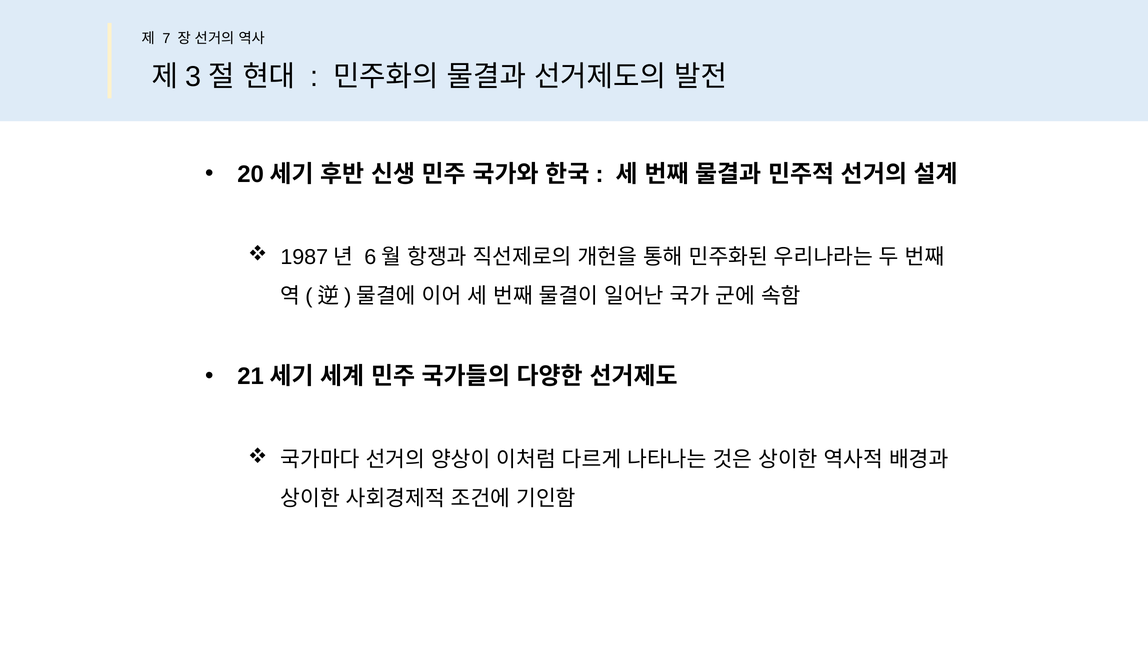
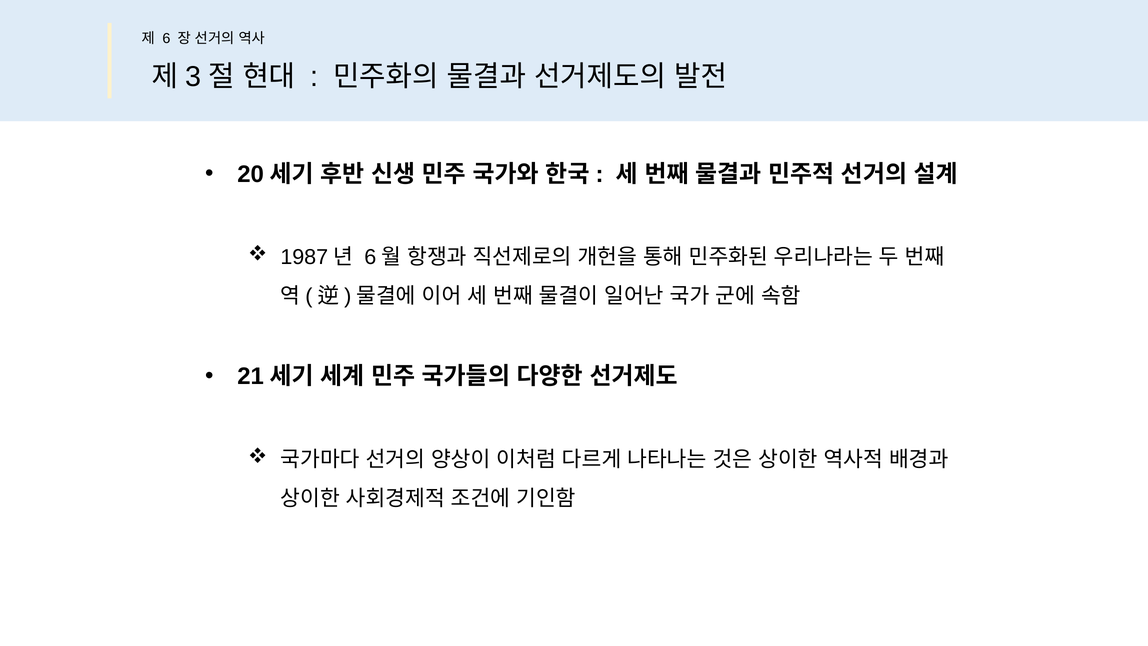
7: 7 -> 6
